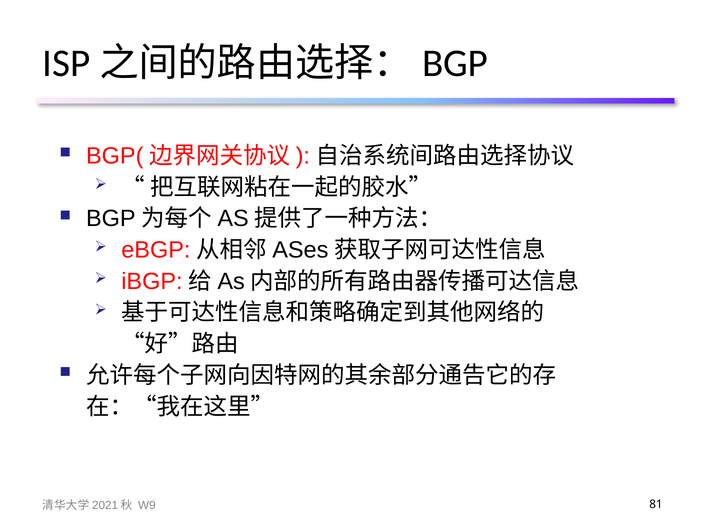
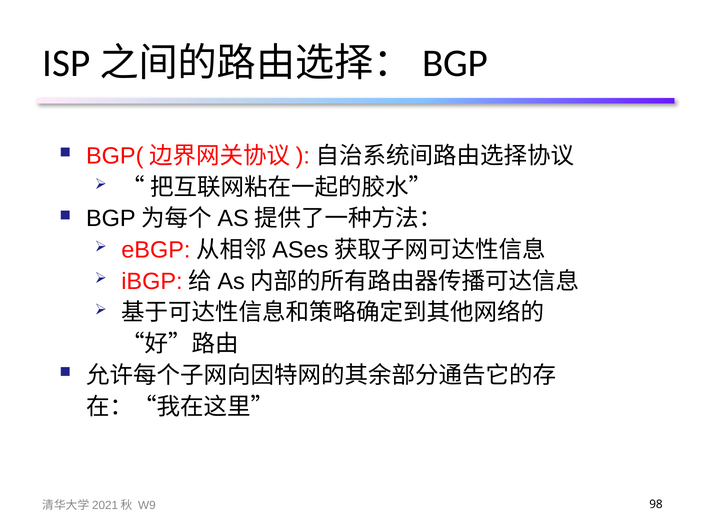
81: 81 -> 98
